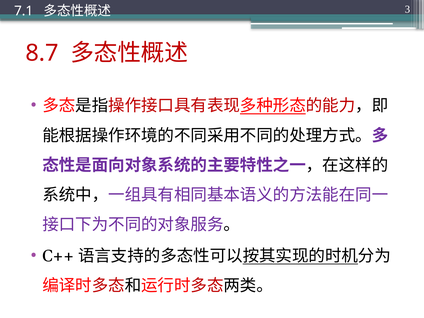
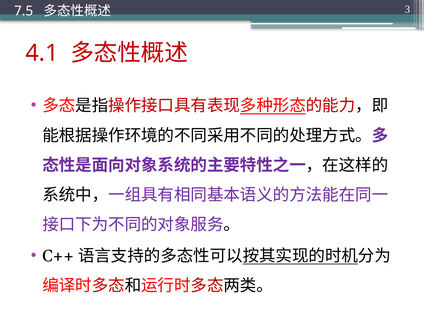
7.1: 7.1 -> 7.5
8.7: 8.7 -> 4.1
